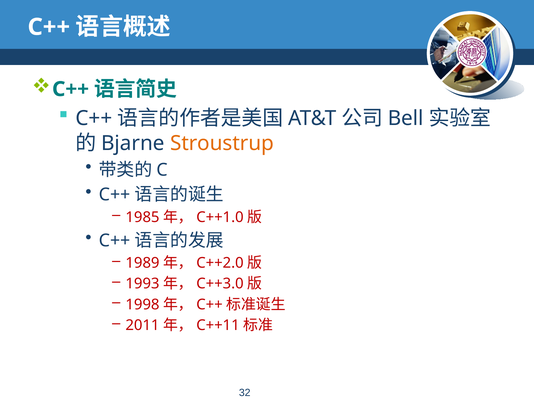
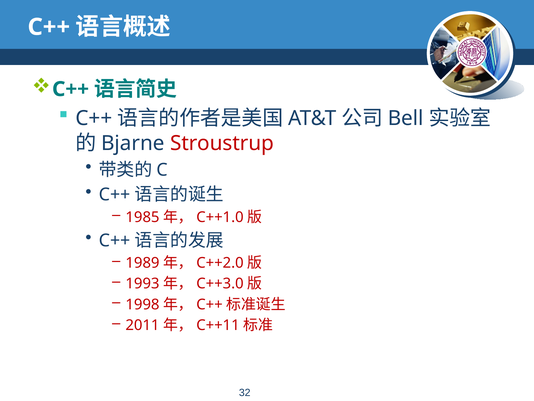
Stroustrup colour: orange -> red
